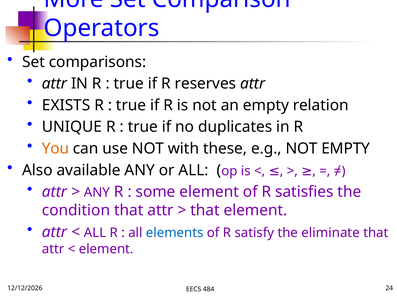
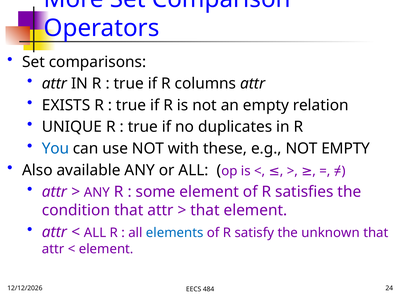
reserves: reserves -> columns
You colour: orange -> blue
eliminate: eliminate -> unknown
